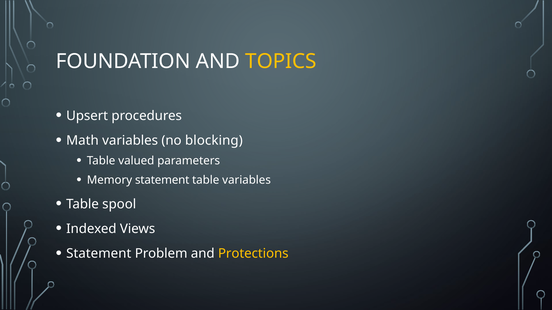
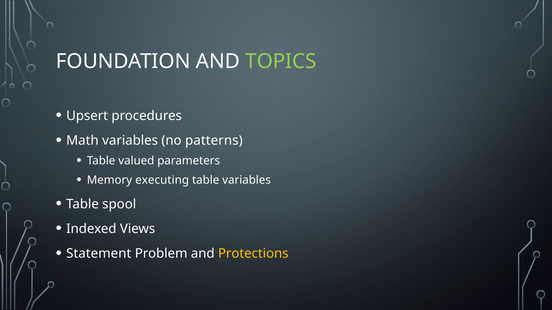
TOPICS colour: yellow -> light green
blocking: blocking -> patterns
Memory statement: statement -> executing
